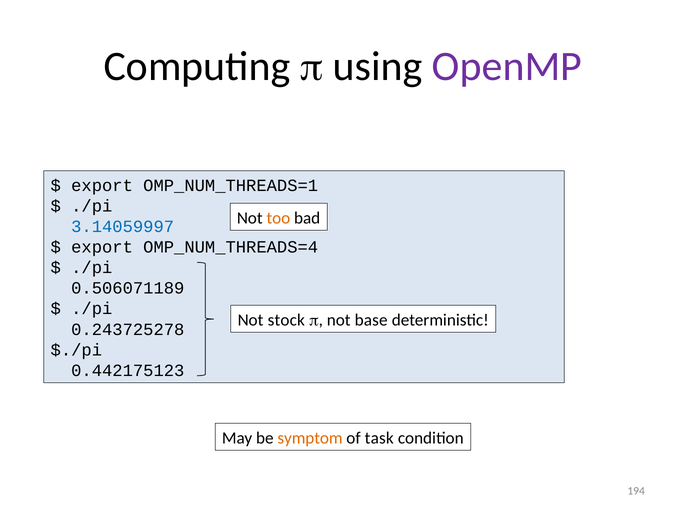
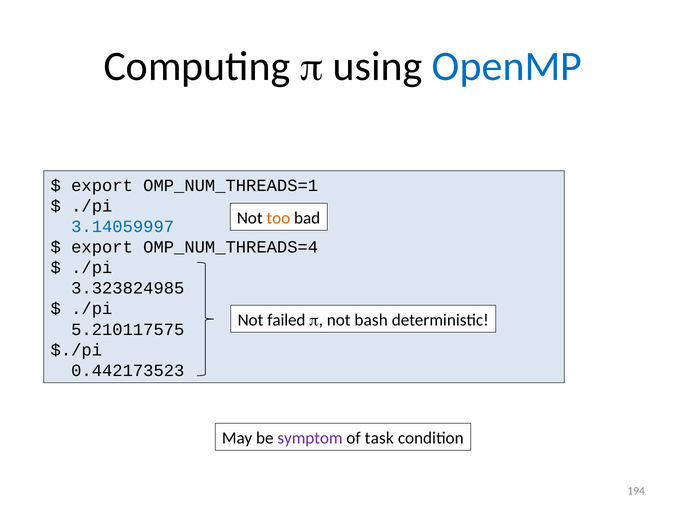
OpenMP colour: purple -> blue
0.506071189: 0.506071189 -> 3.323824985
stock: stock -> failed
base: base -> bash
0.243725278: 0.243725278 -> 5.210117575
0.442175123: 0.442175123 -> 0.442173523
symptom colour: orange -> purple
